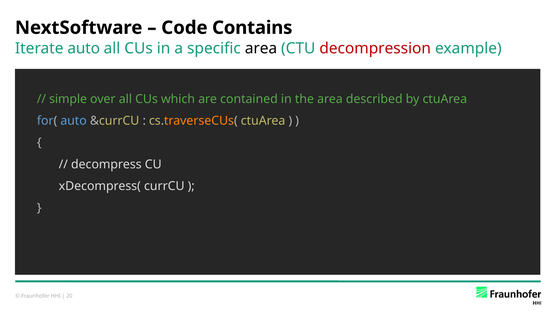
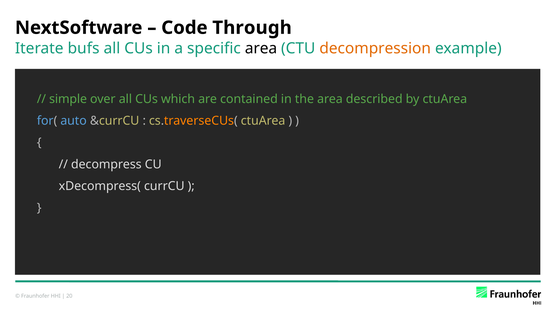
Contains: Contains -> Through
Iterate auto: auto -> bufs
decompression colour: red -> orange
